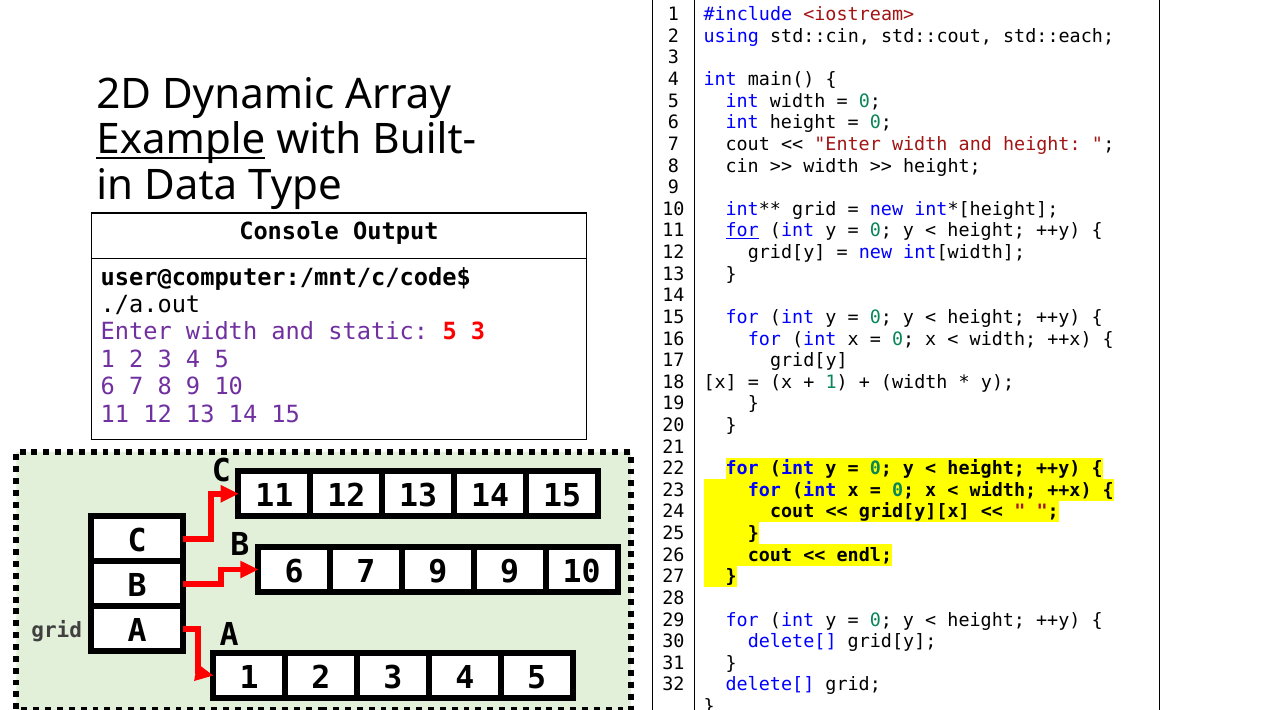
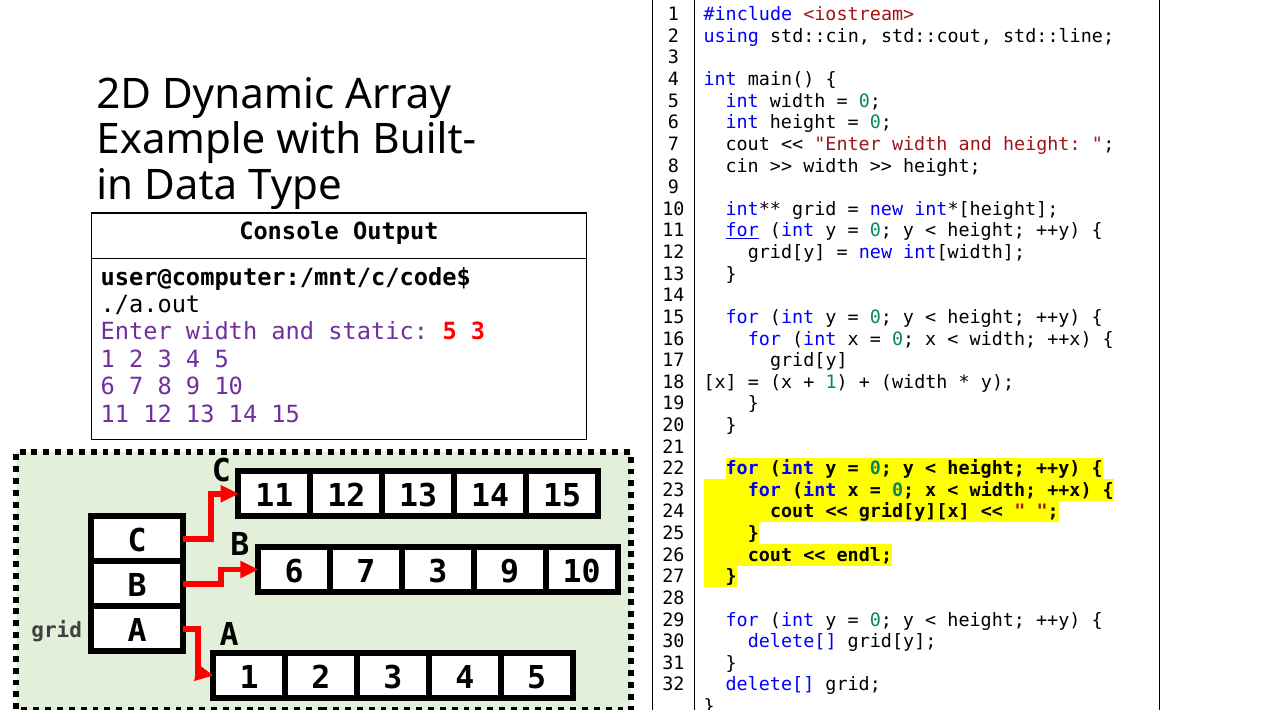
std::each: std::each -> std::line
Example underline: present -> none
7 9: 9 -> 3
